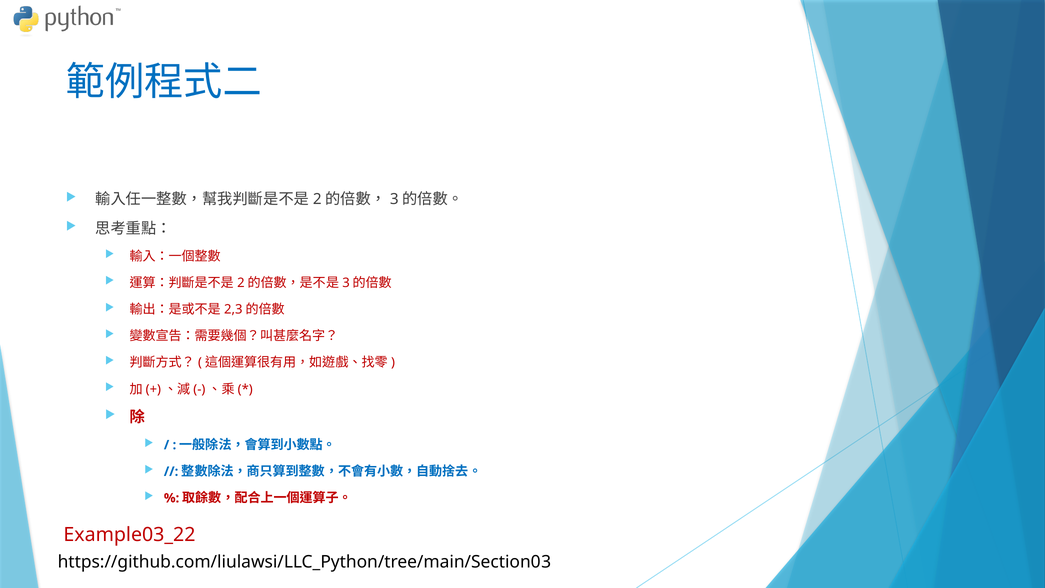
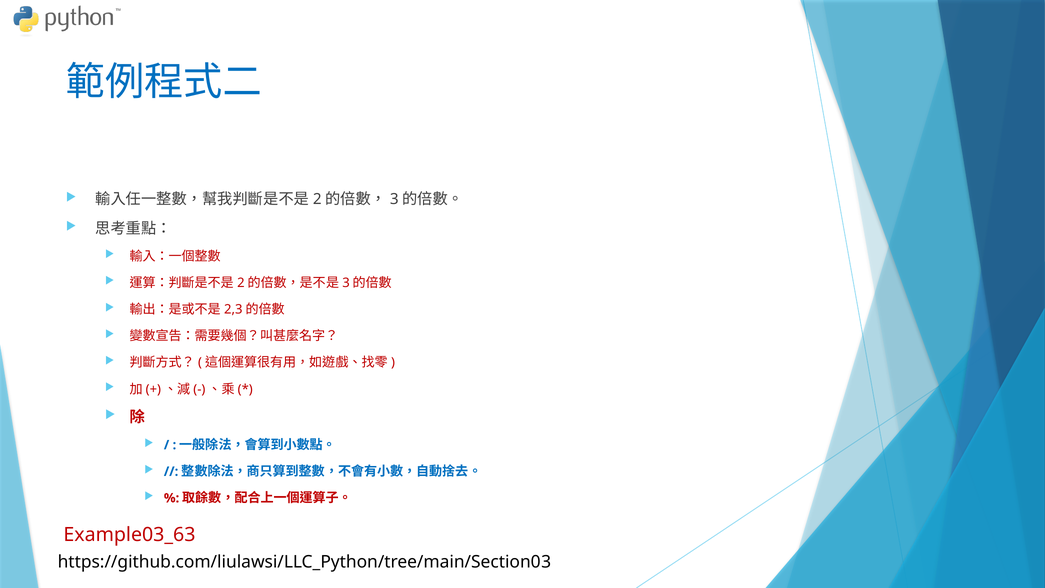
Example03_22: Example03_22 -> Example03_63
